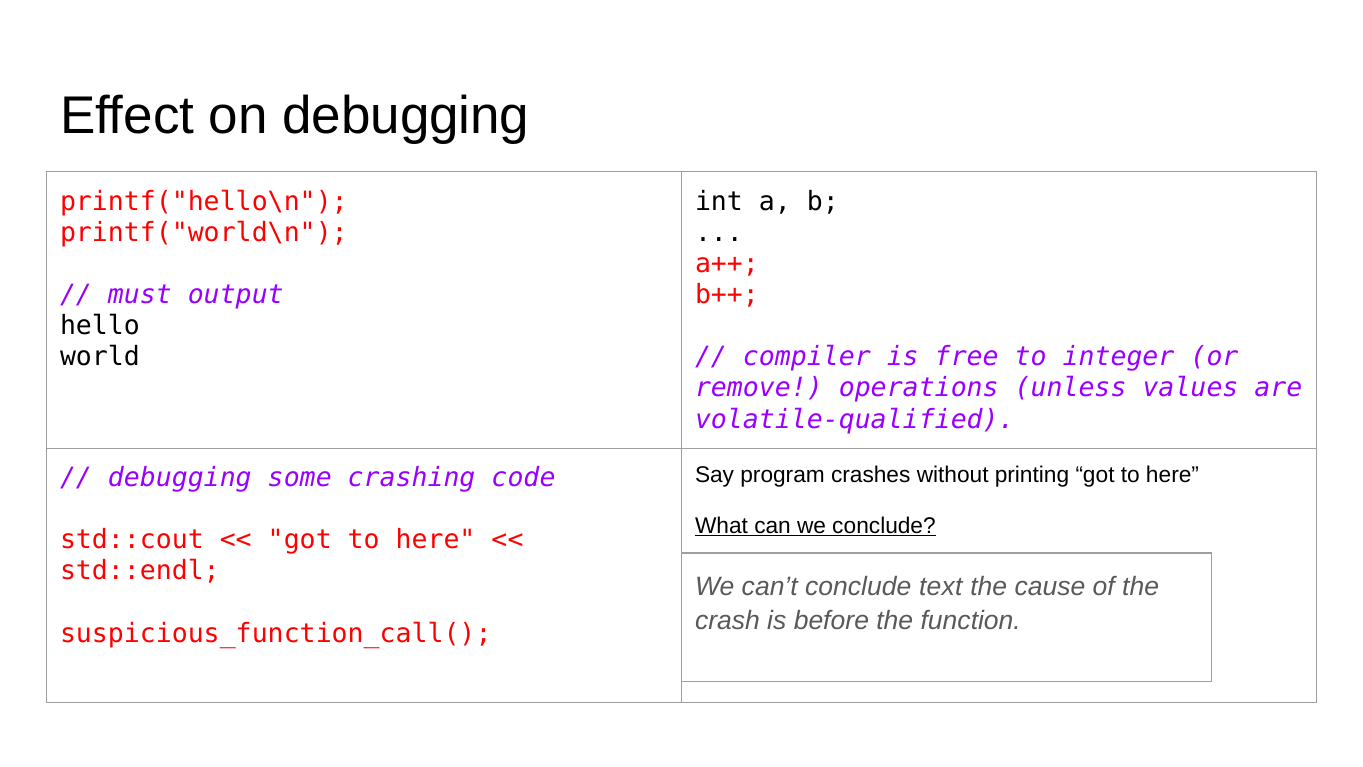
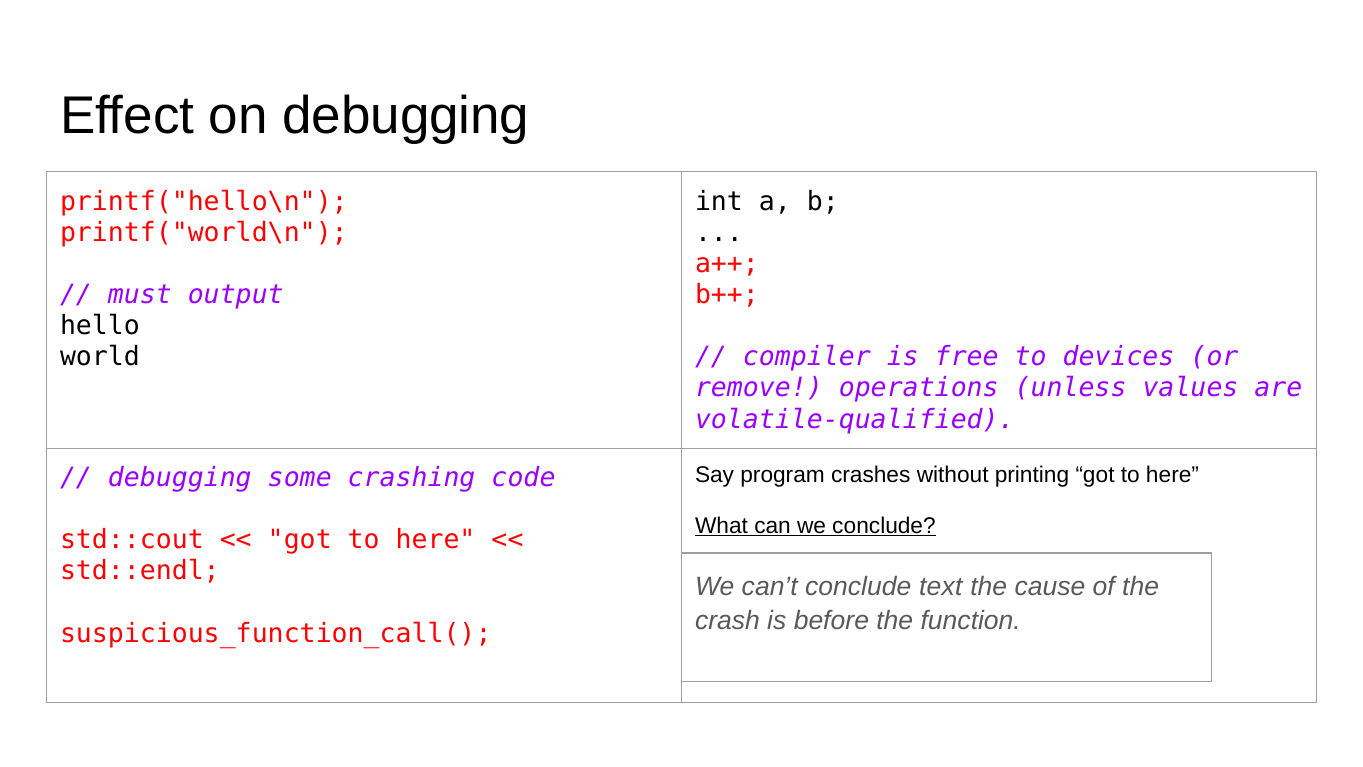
integer: integer -> devices
